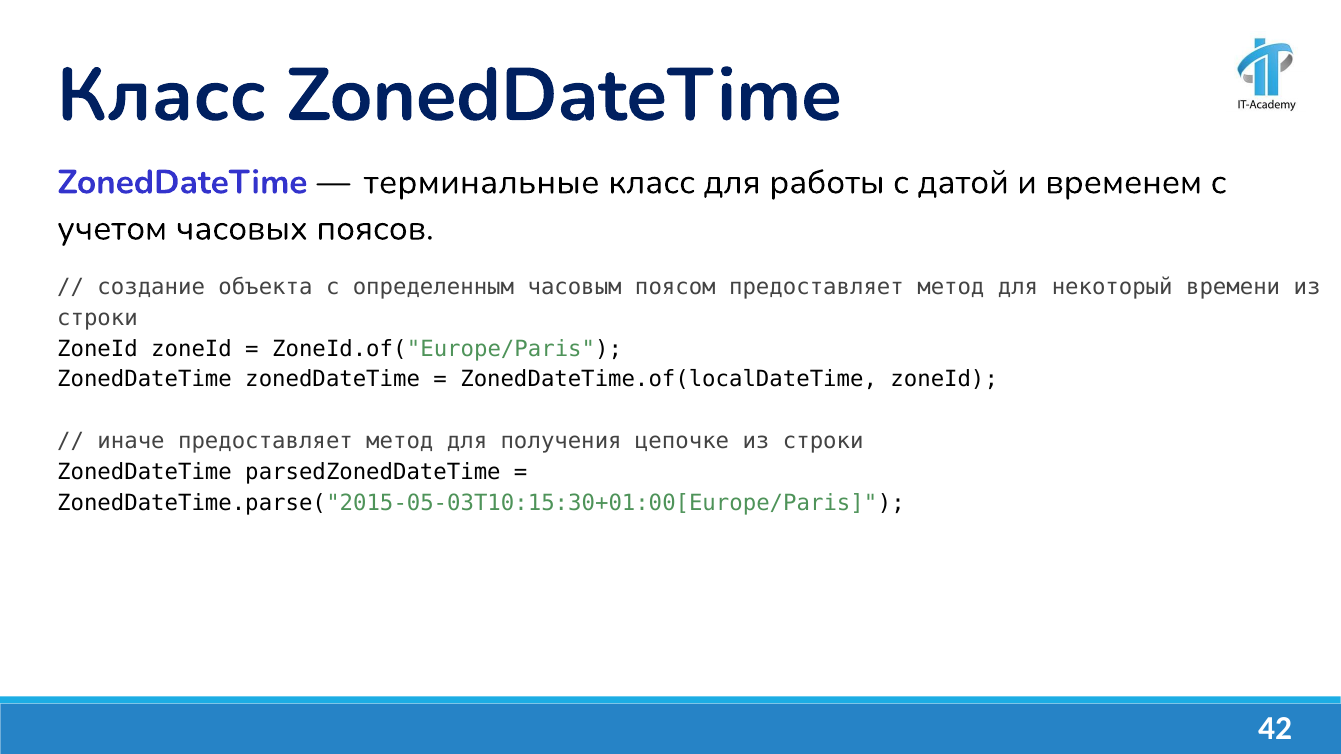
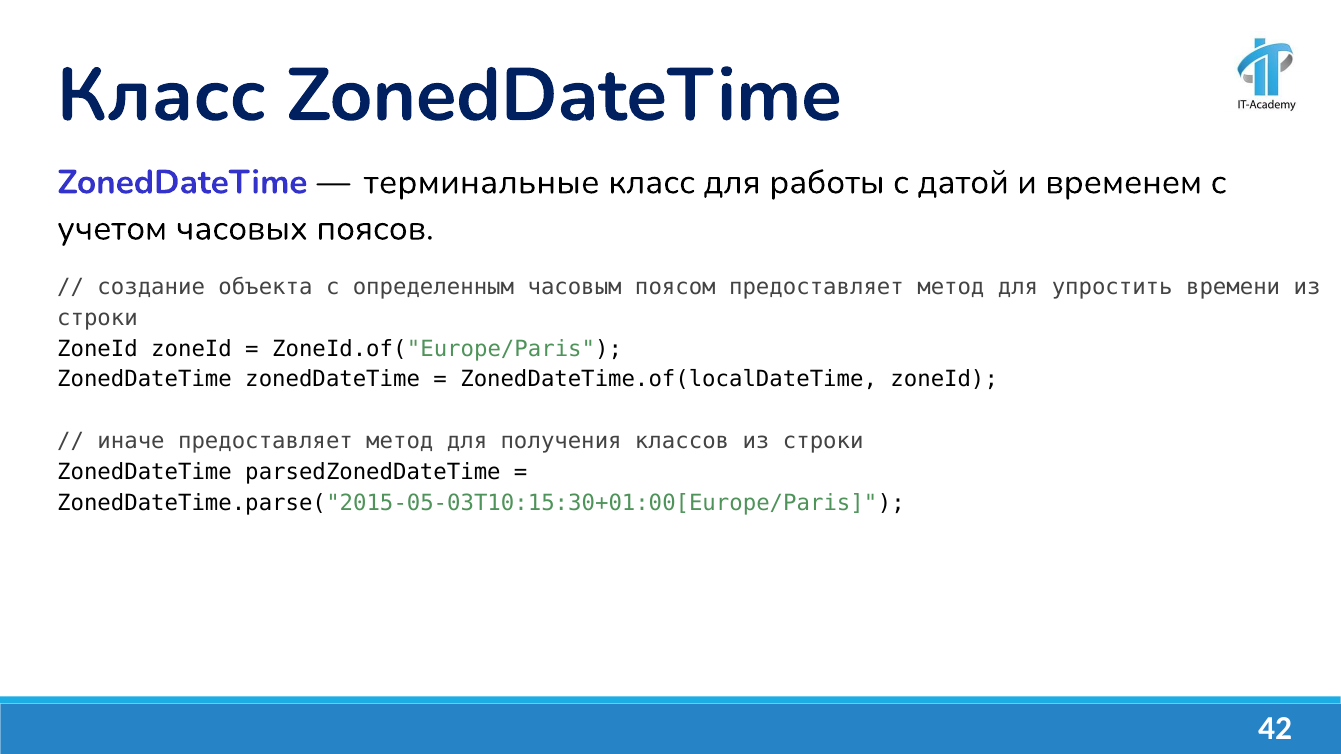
некоторый: некоторый -> упростить
цепочке: цепочке -> классов
